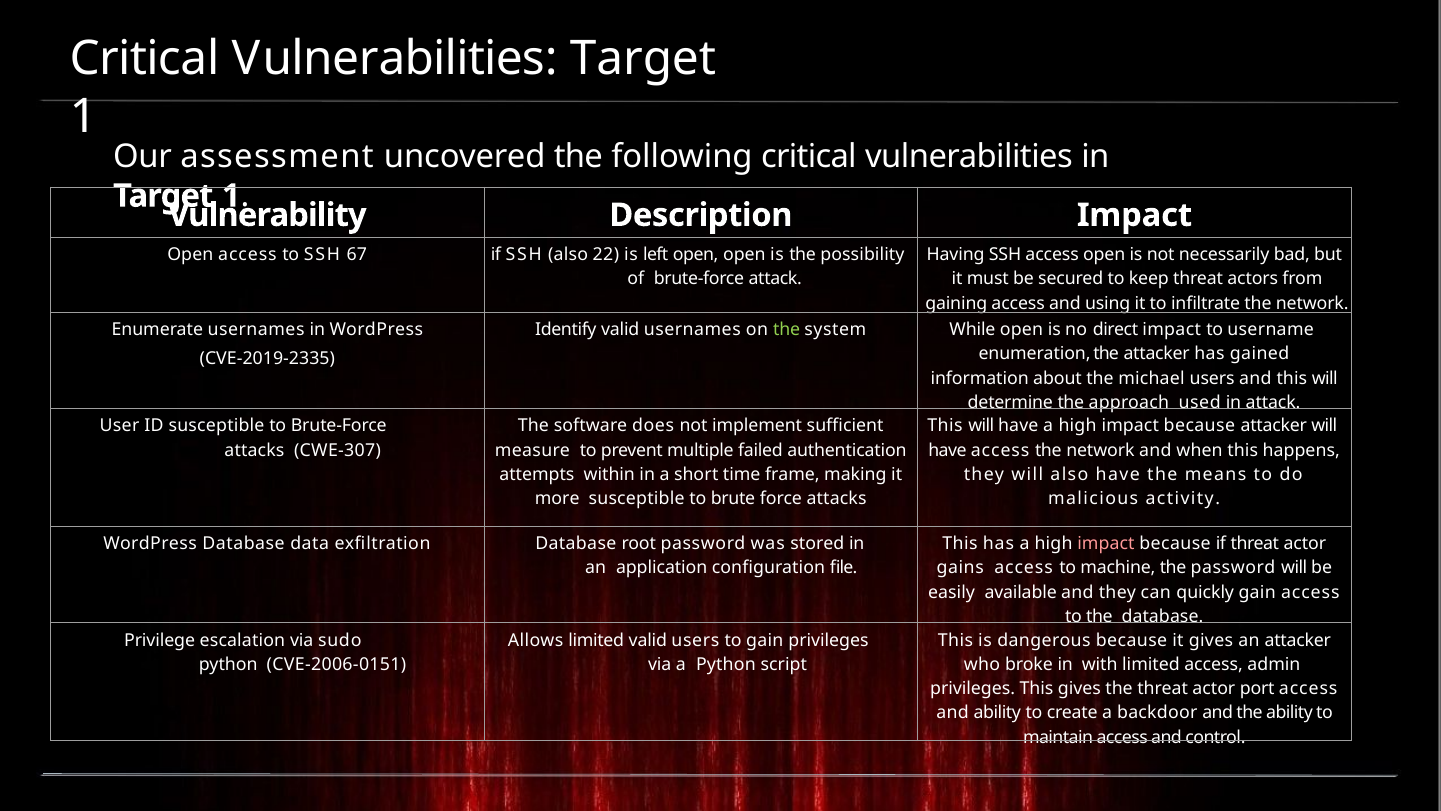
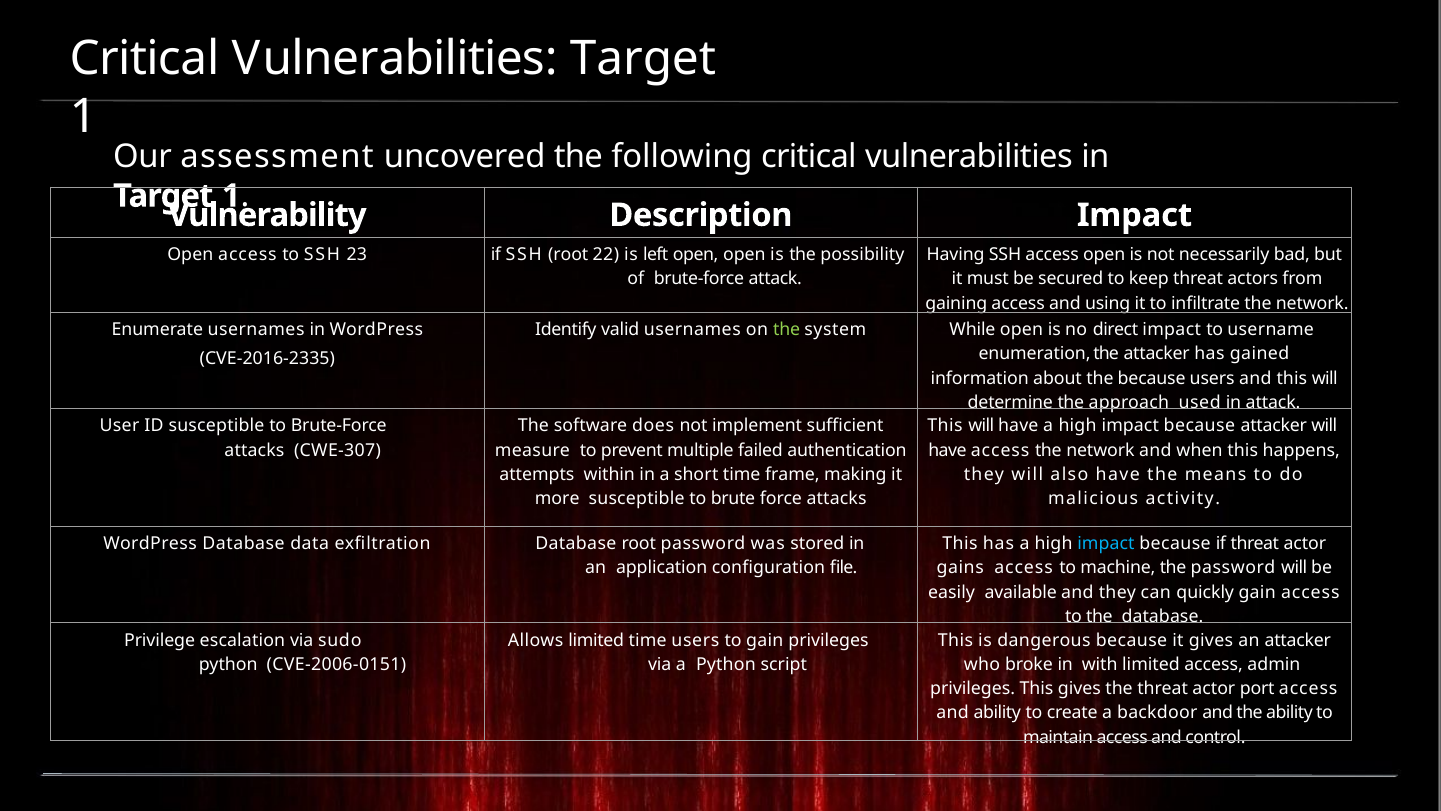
67: 67 -> 23
SSH also: also -> root
CVE-2019-2335: CVE-2019-2335 -> CVE-2016-2335
the michael: michael -> because
impact at (1106, 544) colour: pink -> light blue
limited valid: valid -> time
